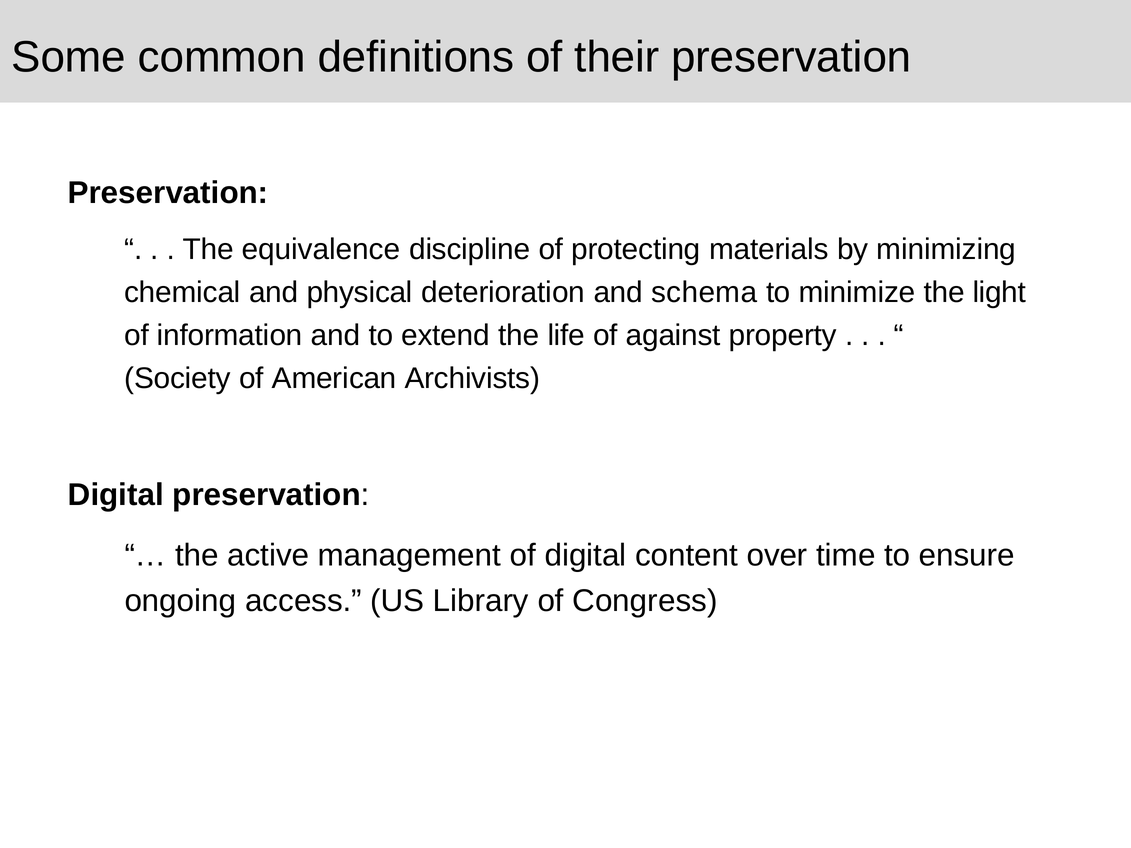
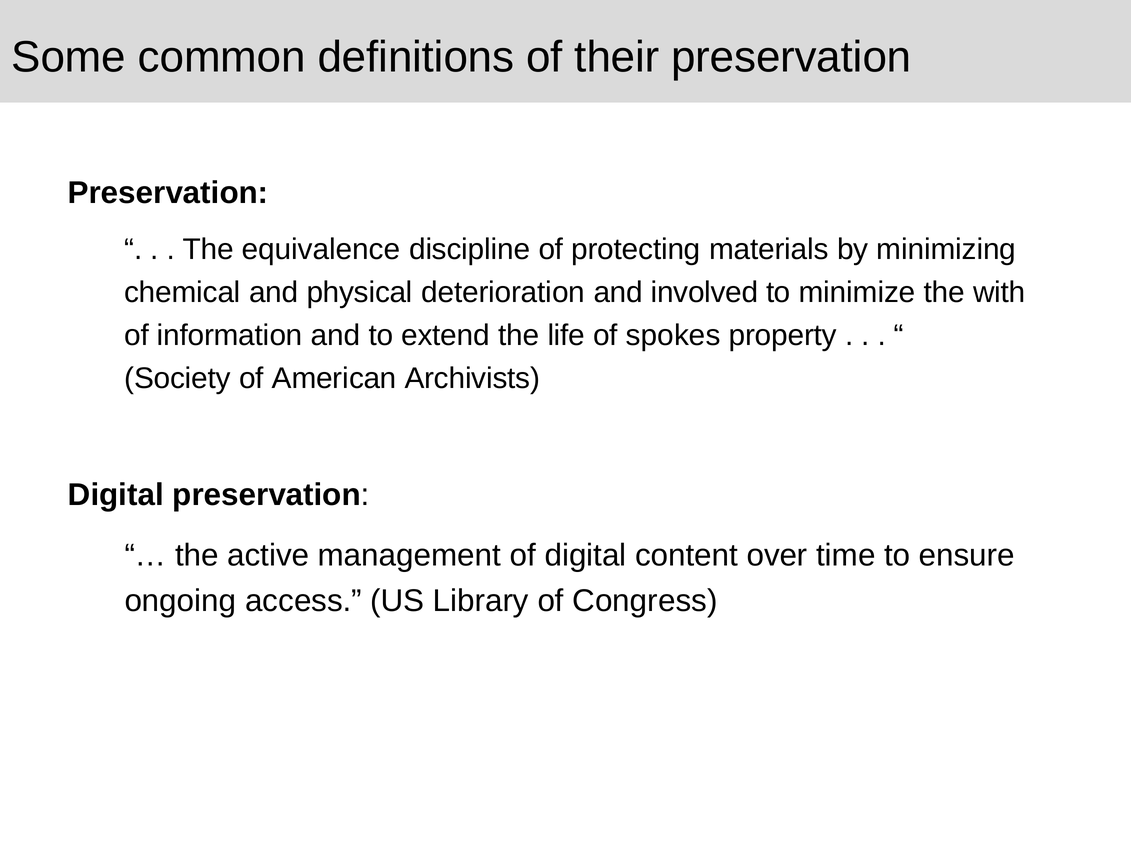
schema: schema -> involved
light: light -> with
against: against -> spokes
